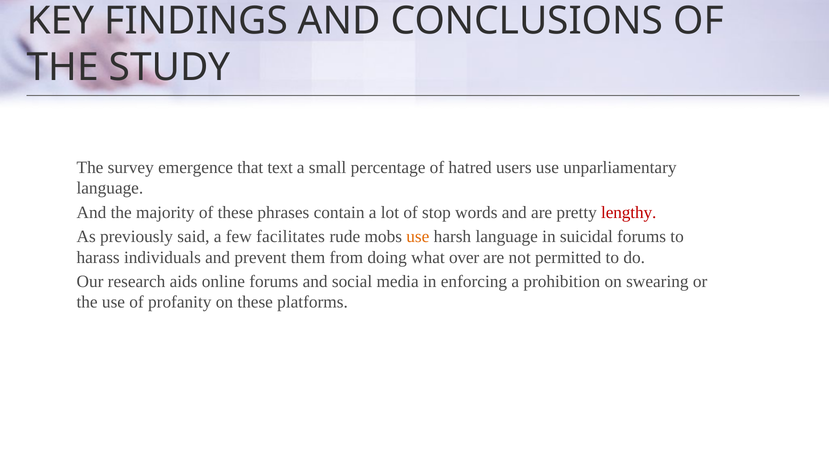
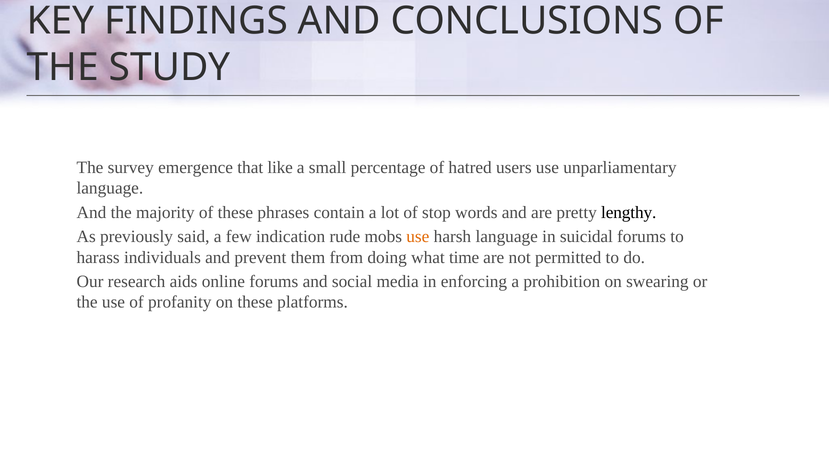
text: text -> like
lengthy colour: red -> black
facilitates: facilitates -> indication
over: over -> time
